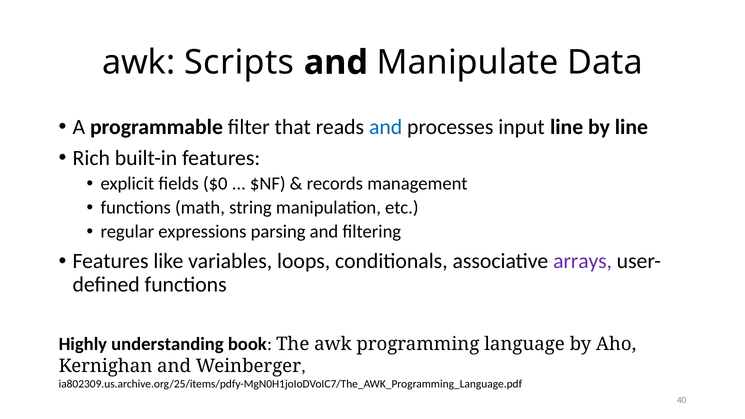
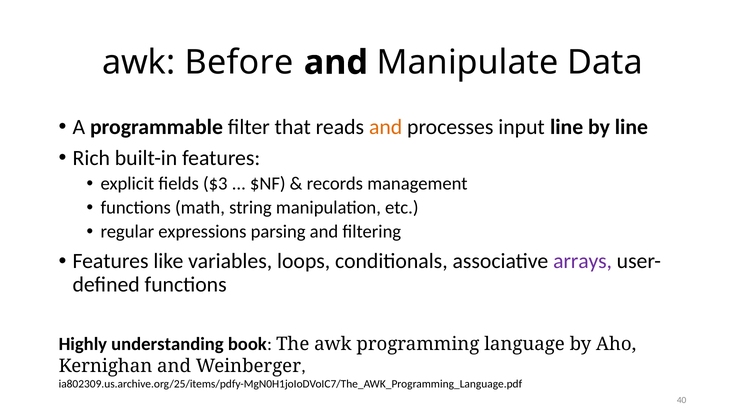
Scripts: Scripts -> Before
and at (386, 127) colour: blue -> orange
$0: $0 -> $3
